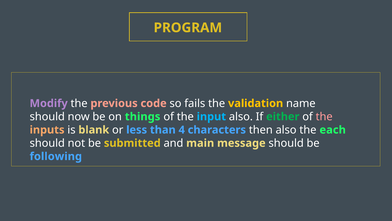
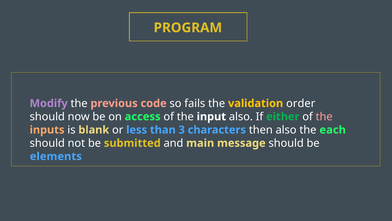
name: name -> order
things: things -> access
input colour: light blue -> white
4: 4 -> 3
following: following -> elements
